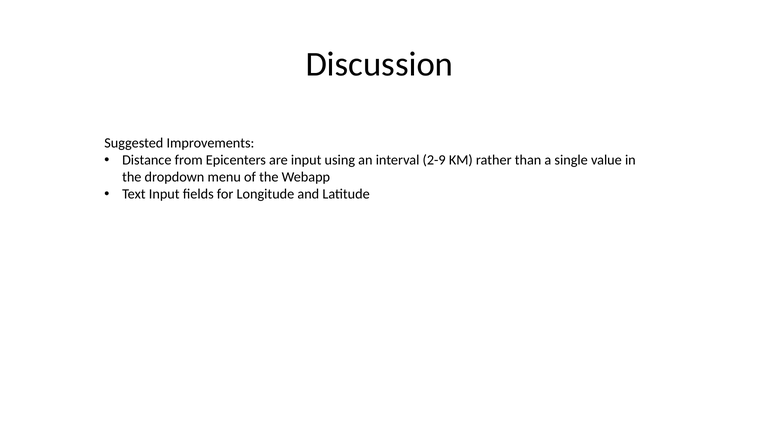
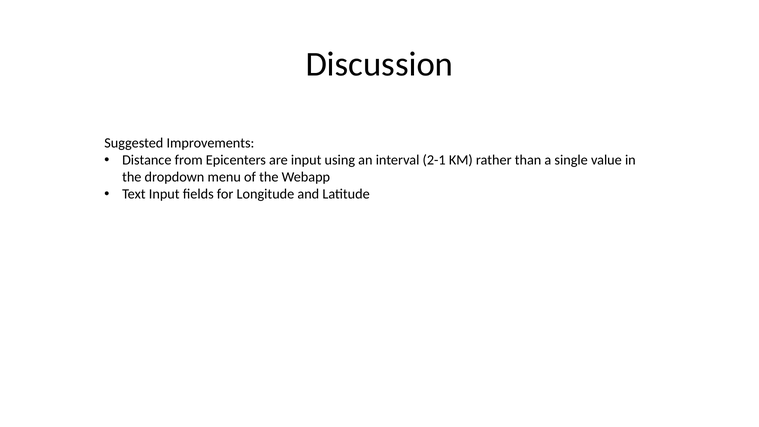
2-9: 2-9 -> 2-1
